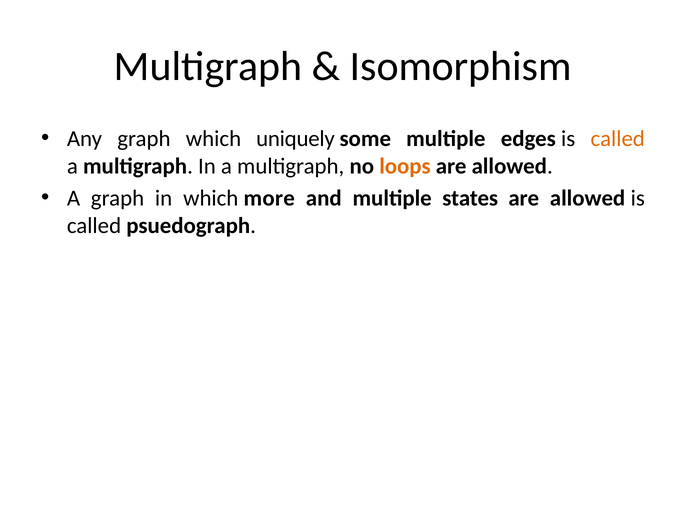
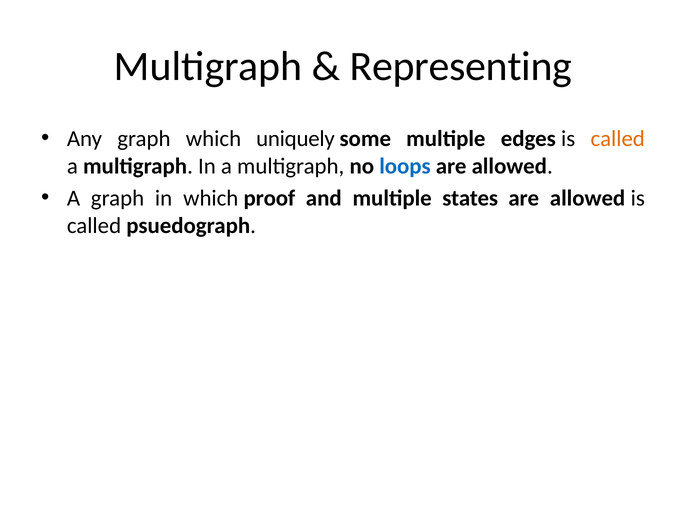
Isomorphism: Isomorphism -> Representing
loops colour: orange -> blue
more: more -> proof
